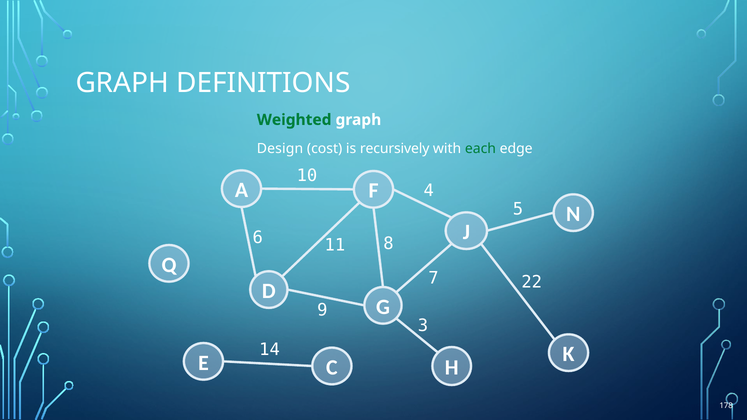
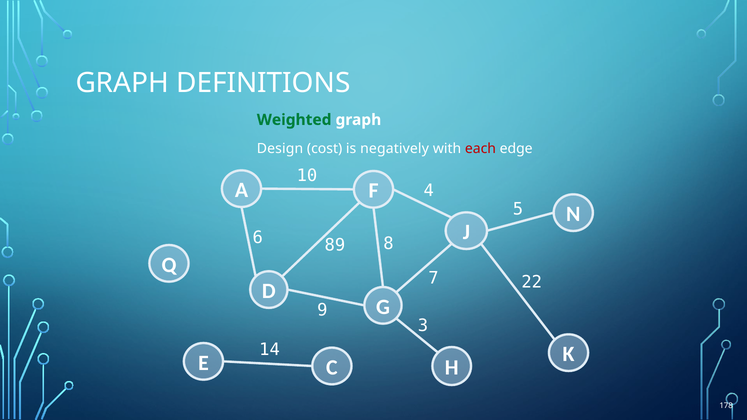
recursively: recursively -> negatively
each colour: green -> red
11: 11 -> 89
